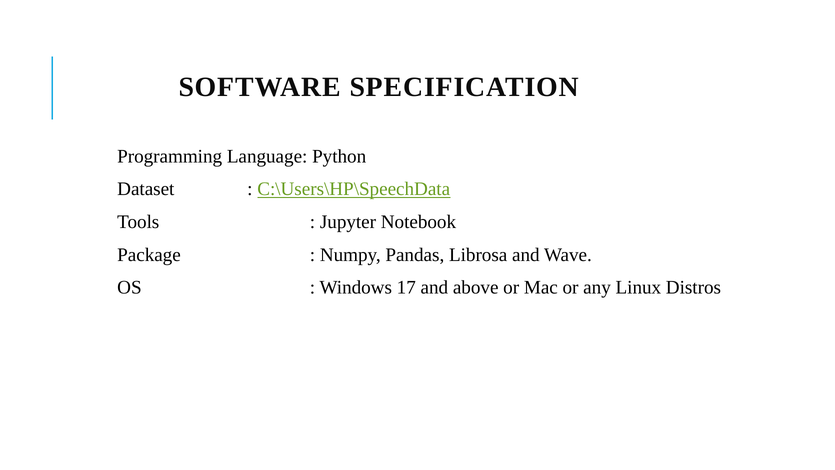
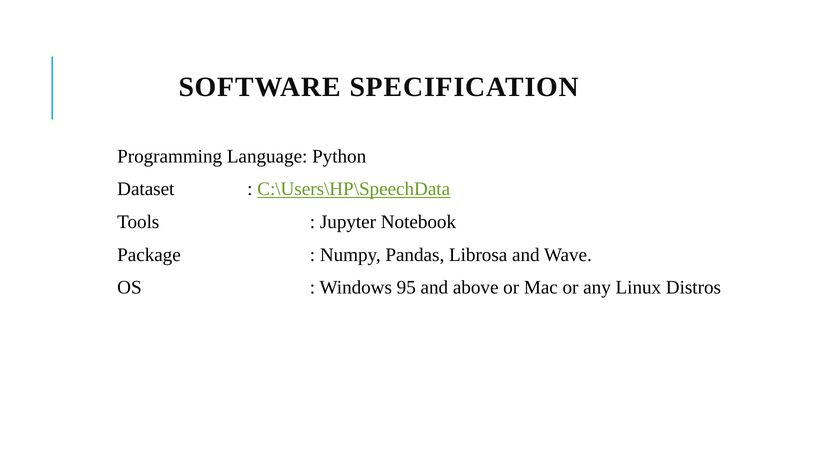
17: 17 -> 95
